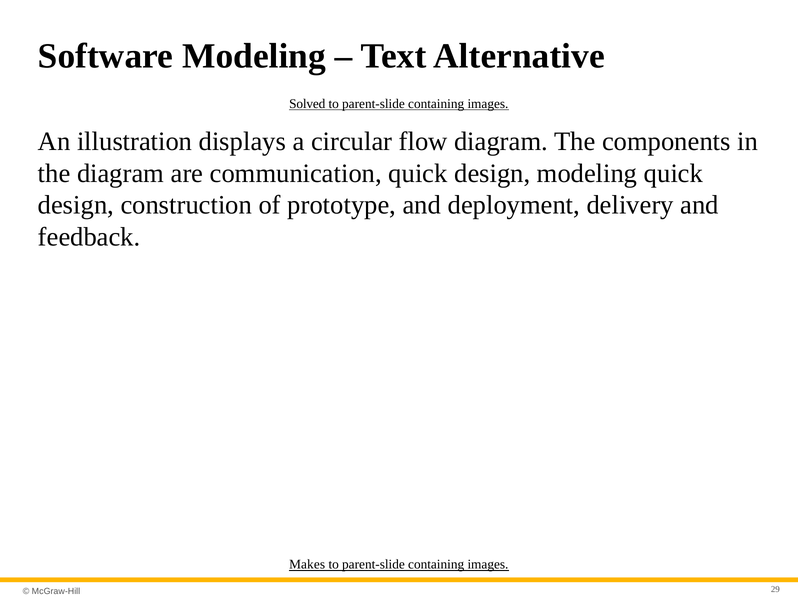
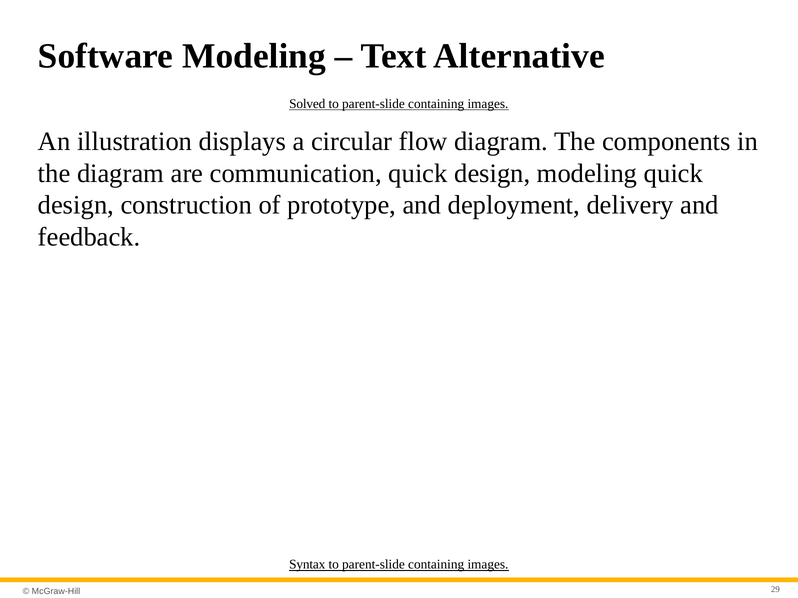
Makes: Makes -> Syntax
